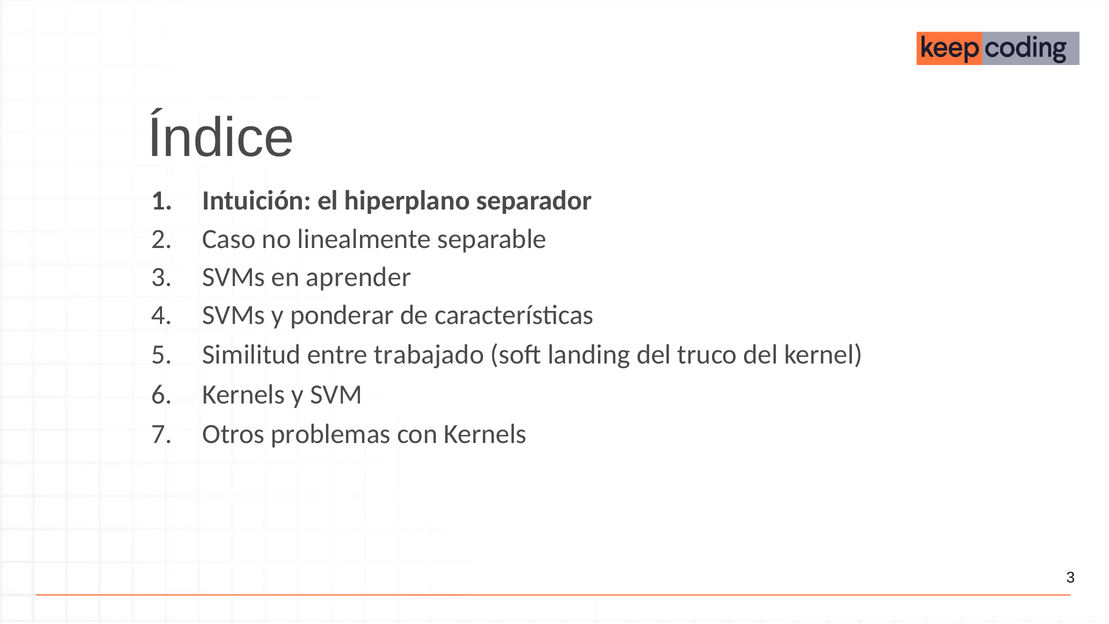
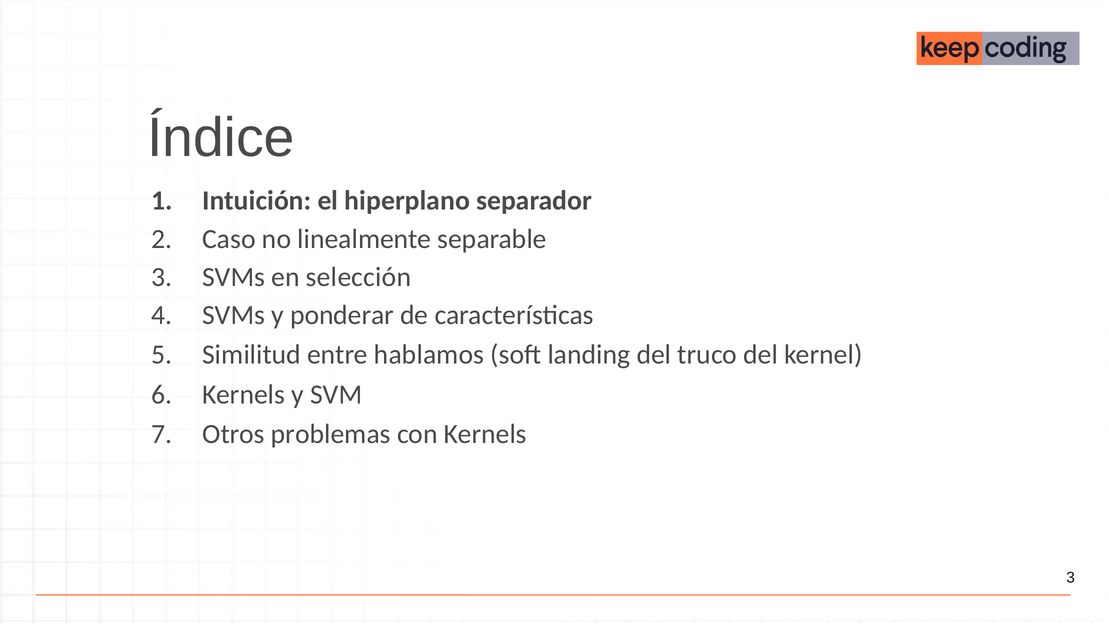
aprender: aprender -> selección
trabajado: trabajado -> hablamos
